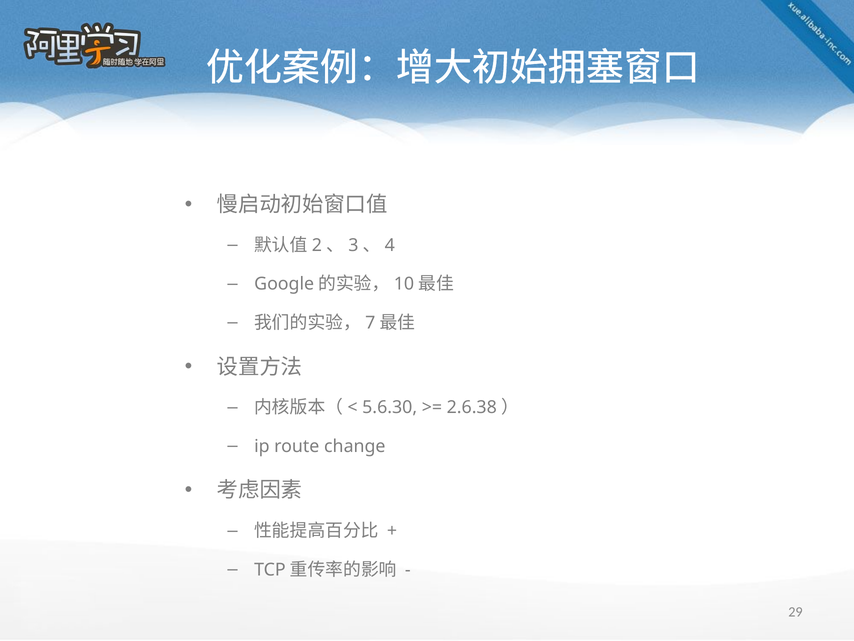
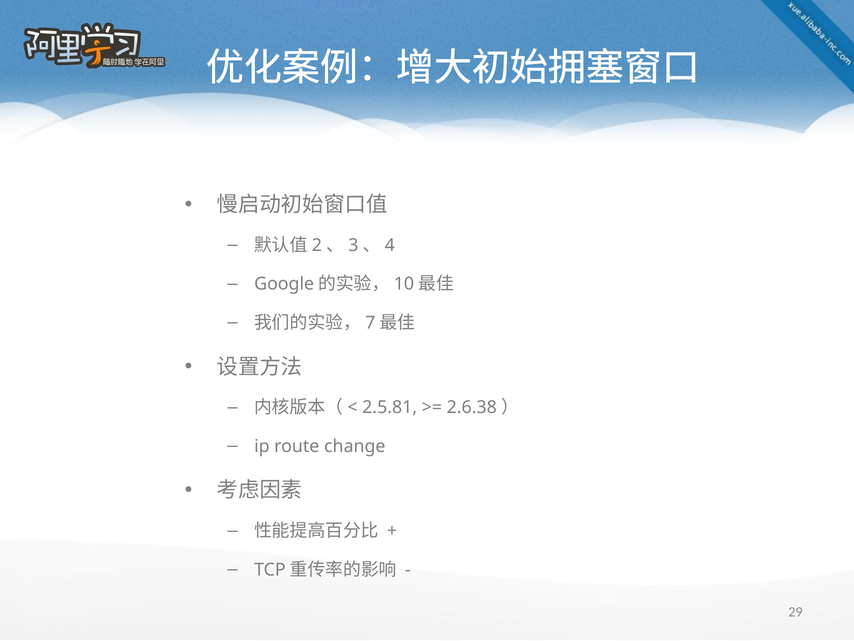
5.6.30: 5.6.30 -> 2.5.81
